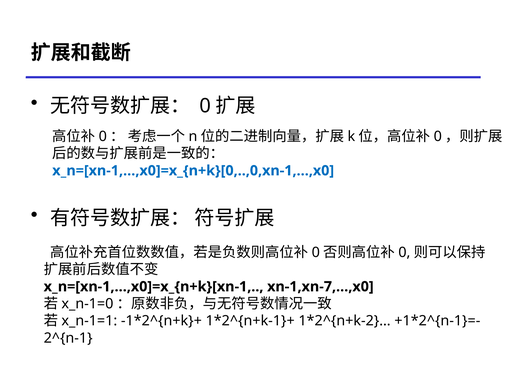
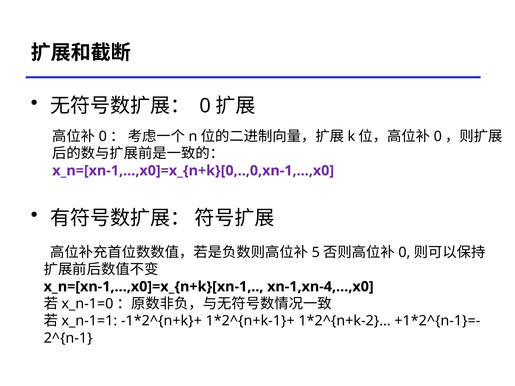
x_n=[xn-1,…,x0]=x_{n+k}[0,..,0,xn-1,…,x0 colour: blue -> purple
0 at (316, 252): 0 -> 5
xn-1,xn-7,…,x0: xn-1,xn-7,…,x0 -> xn-1,xn-4,…,x0
